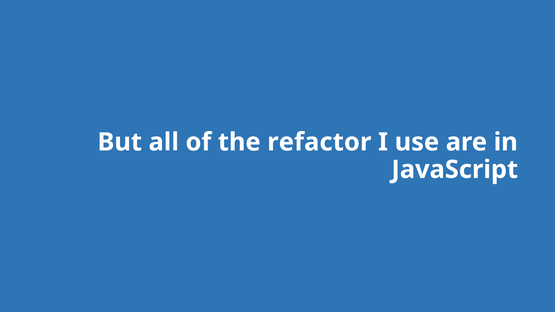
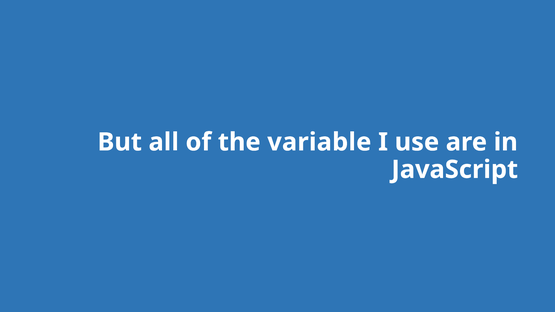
refactor: refactor -> variable
